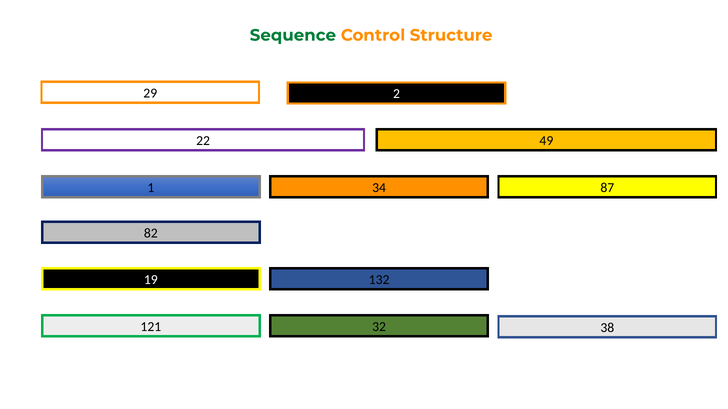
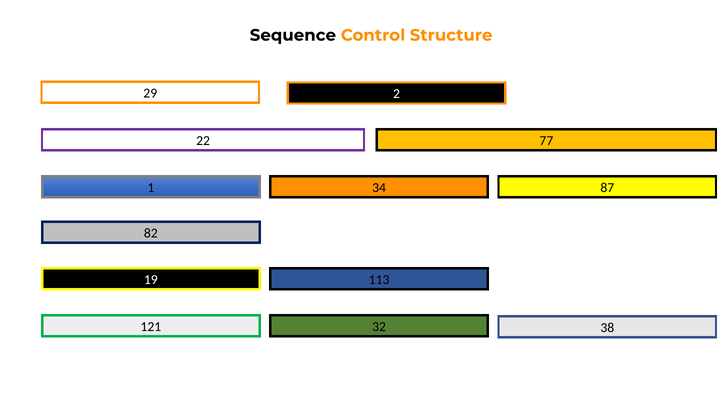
Sequence colour: green -> black
49: 49 -> 77
132: 132 -> 113
